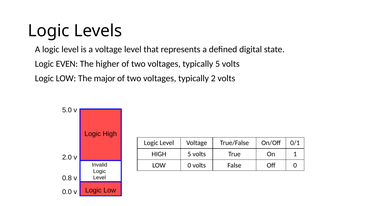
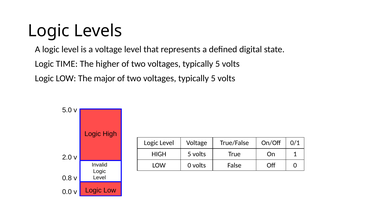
EVEN: EVEN -> TIME
2 at (213, 78): 2 -> 5
